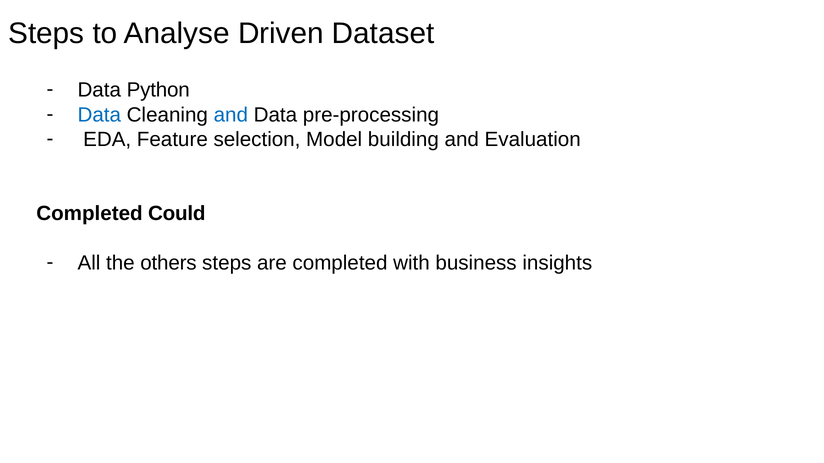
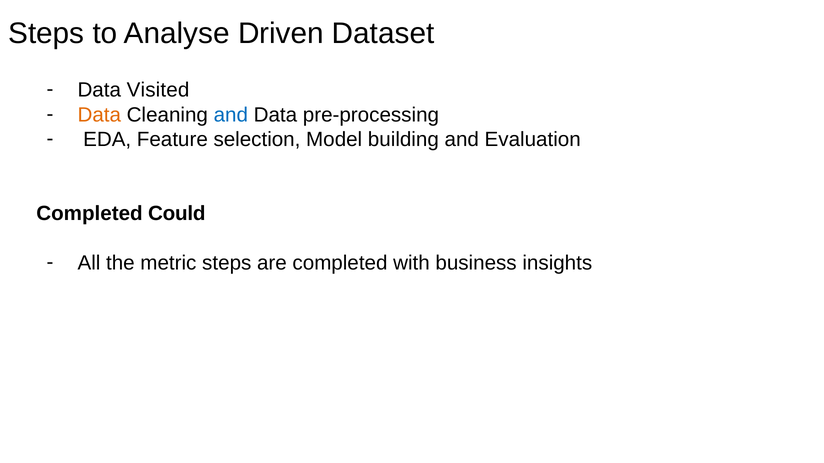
Python: Python -> Visited
Data at (99, 115) colour: blue -> orange
others: others -> metric
